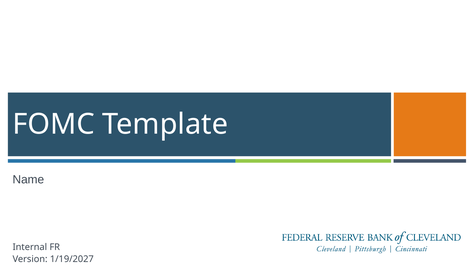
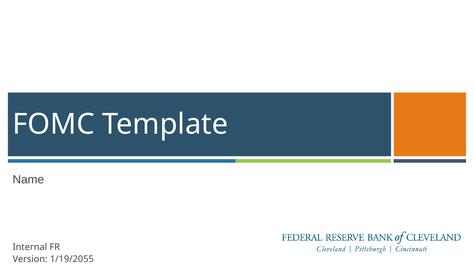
1/19/2027: 1/19/2027 -> 1/19/2055
